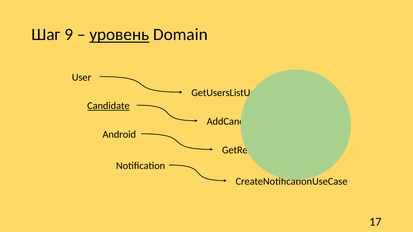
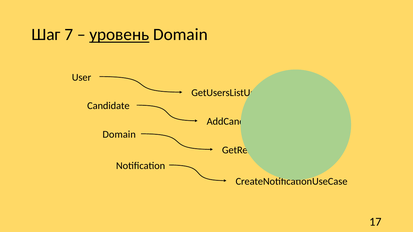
9: 9 -> 7
Candidate underline: present -> none
Android at (119, 135): Android -> Domain
